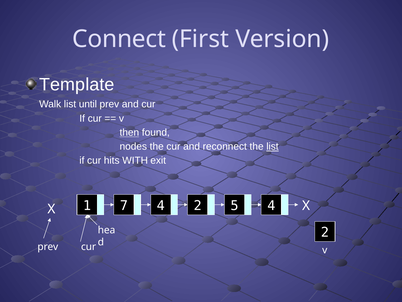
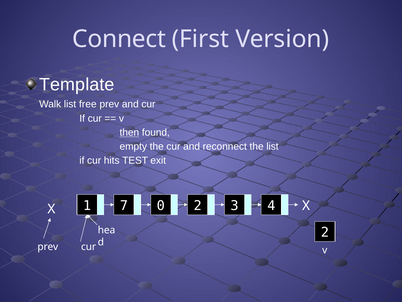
until: until -> free
nodes: nodes -> empty
list at (272, 146) underline: present -> none
WITH: WITH -> TEST
7 4: 4 -> 0
5: 5 -> 3
